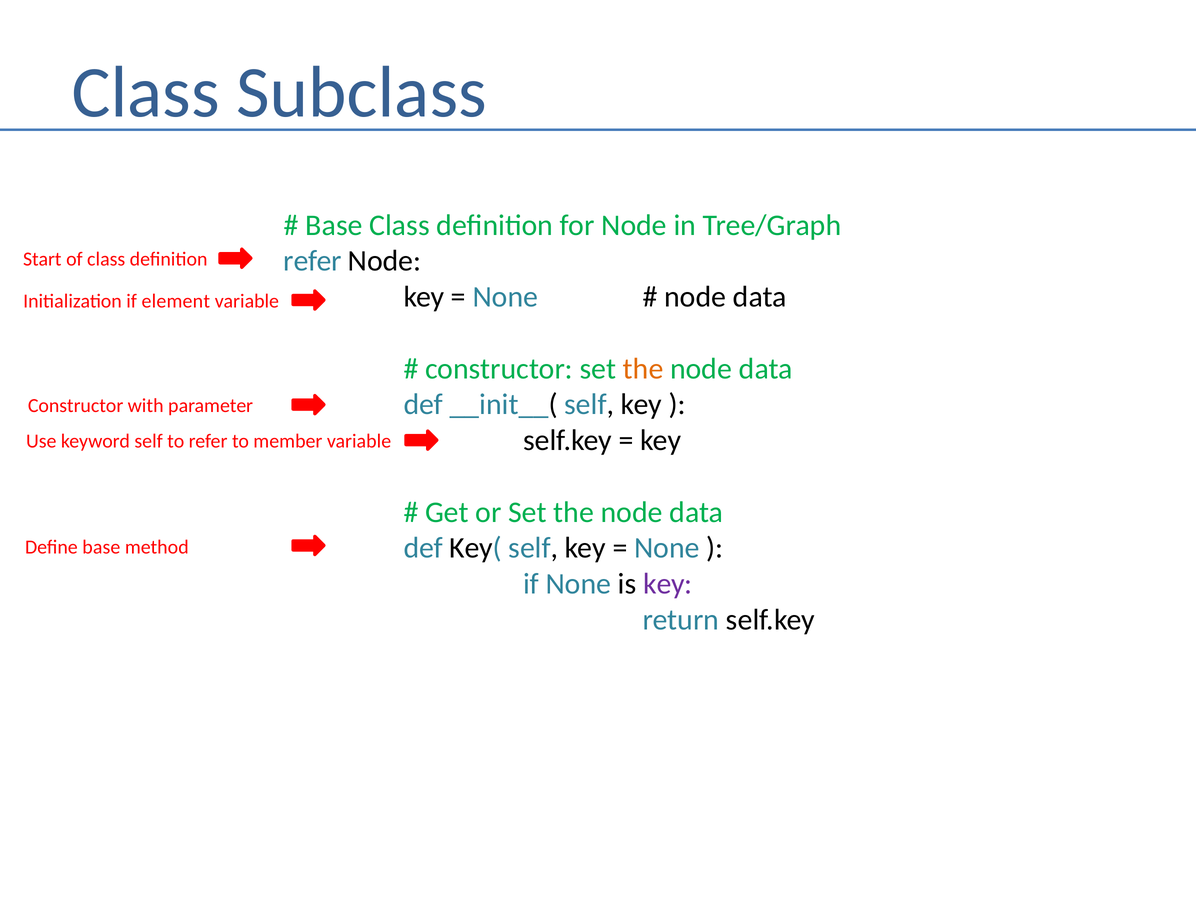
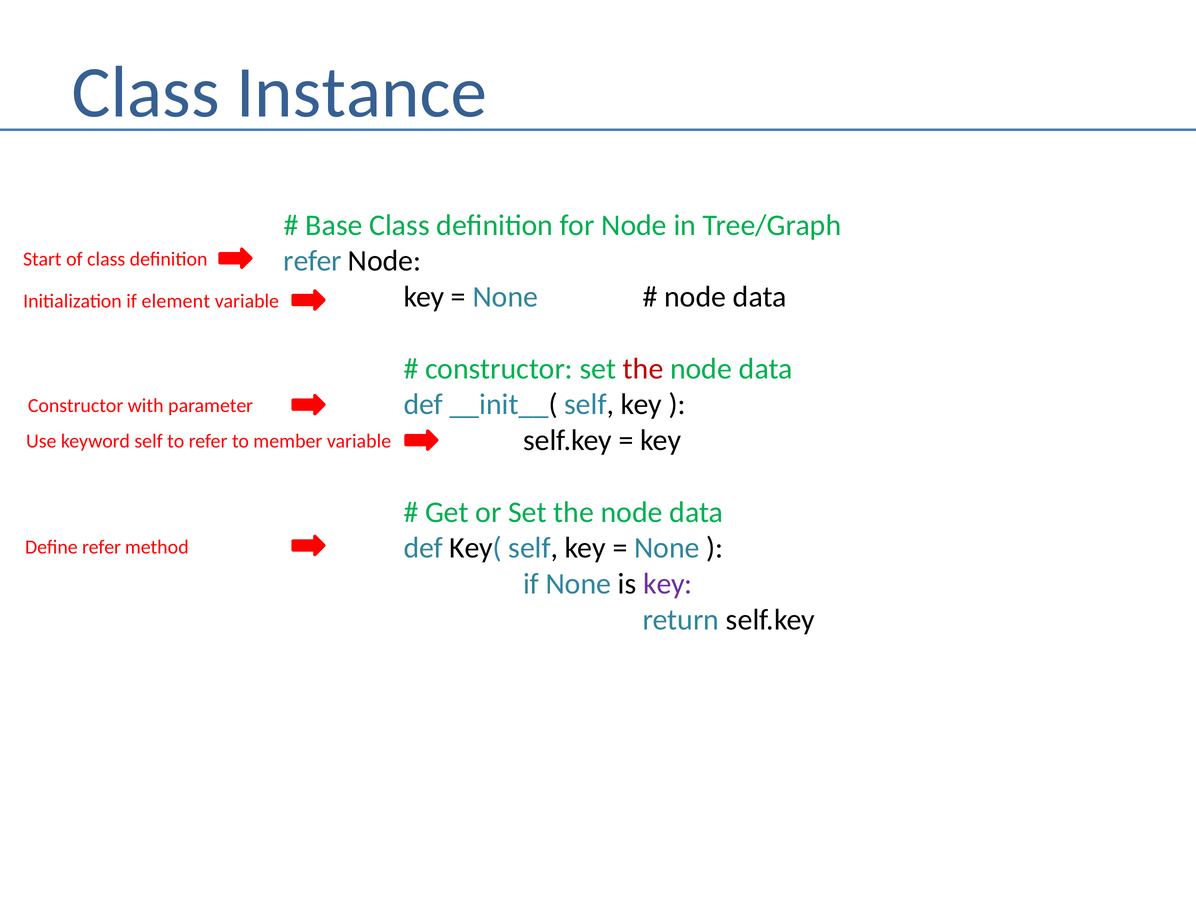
Subclass: Subclass -> Instance
the at (643, 369) colour: orange -> red
Define base: base -> refer
